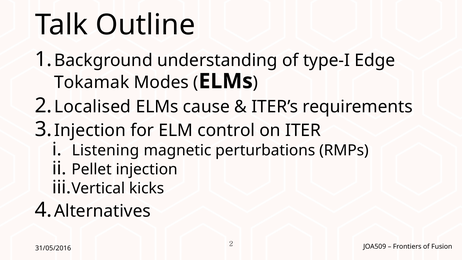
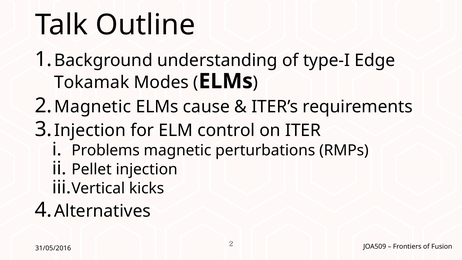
2 Localised: Localised -> Magnetic
Listening: Listening -> Problems
